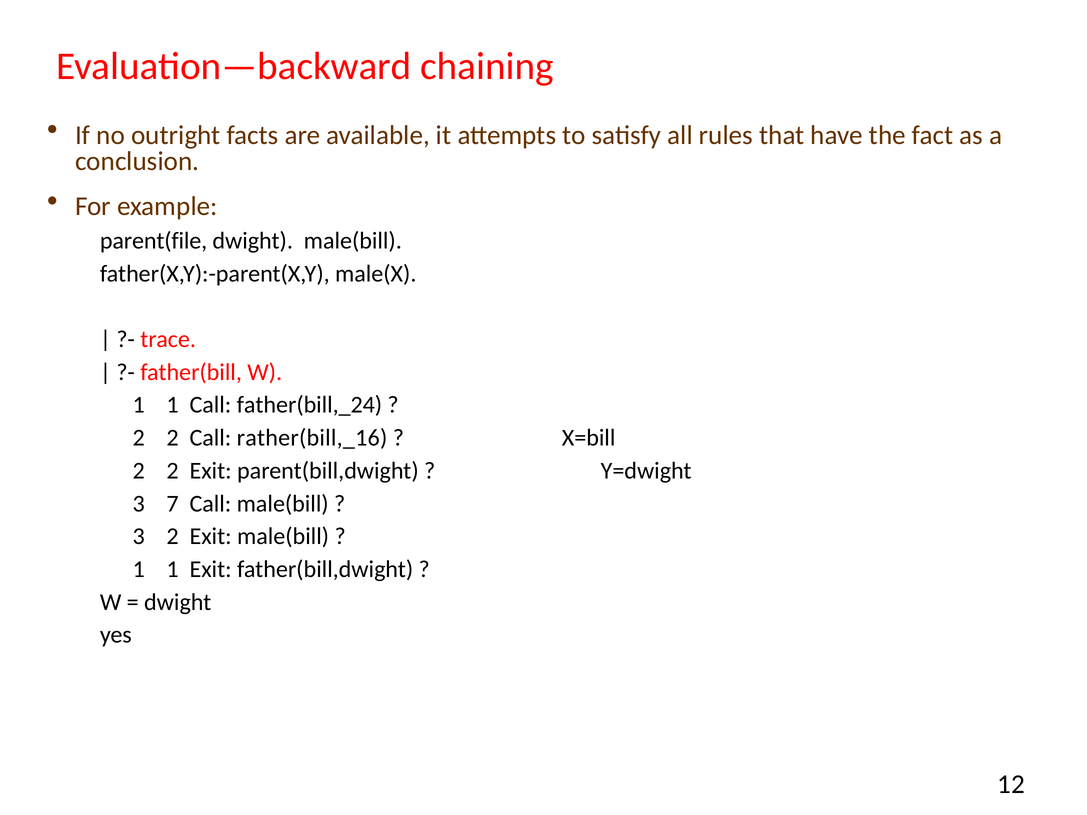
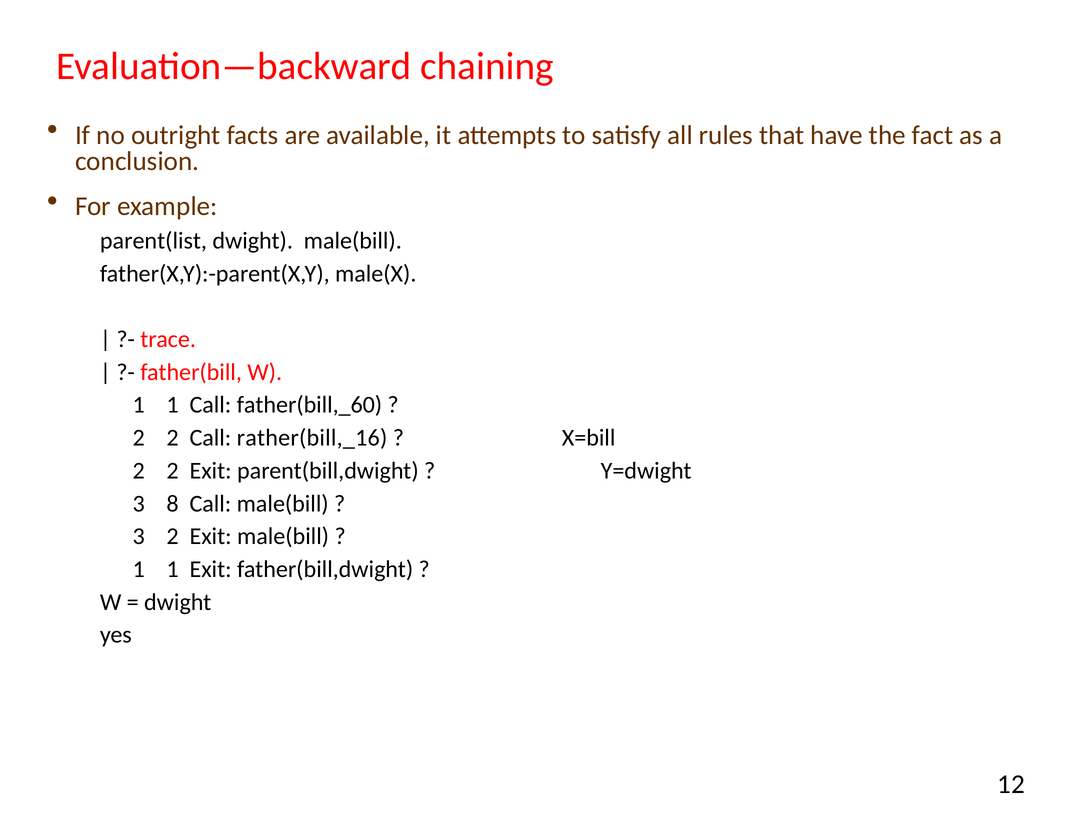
parent(file: parent(file -> parent(list
father(bill,_24: father(bill,_24 -> father(bill,_60
7: 7 -> 8
